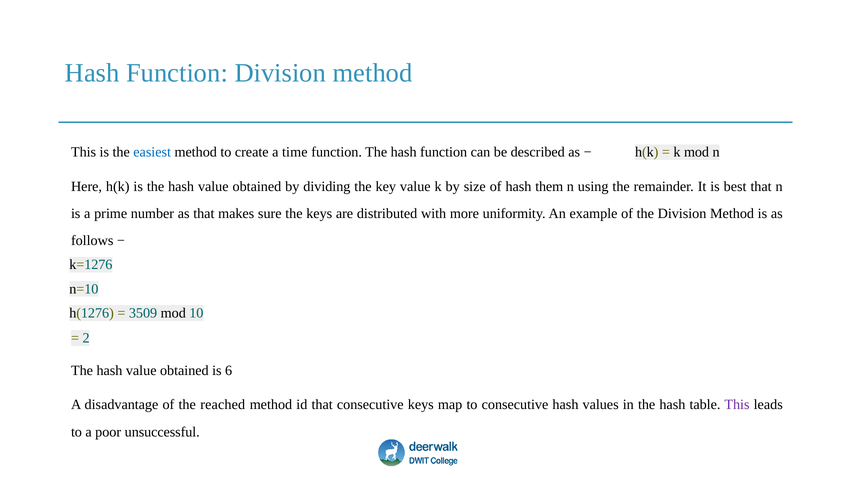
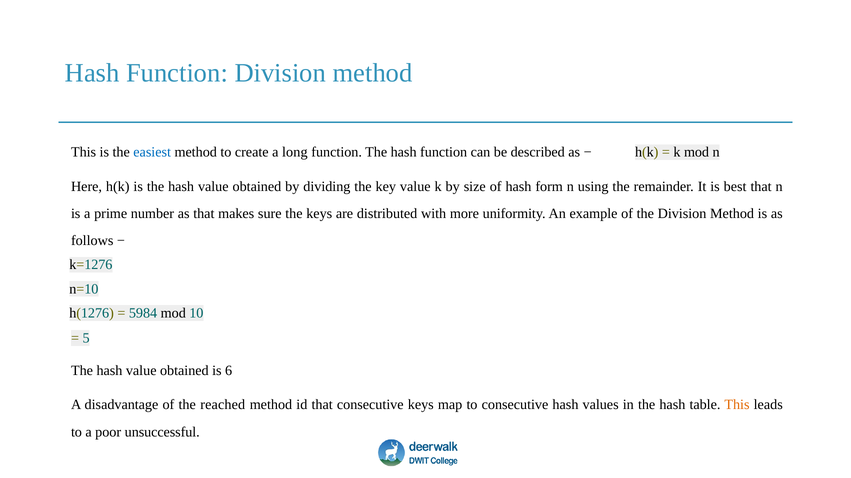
time: time -> long
them: them -> form
3509: 3509 -> 5984
2: 2 -> 5
This at (737, 405) colour: purple -> orange
